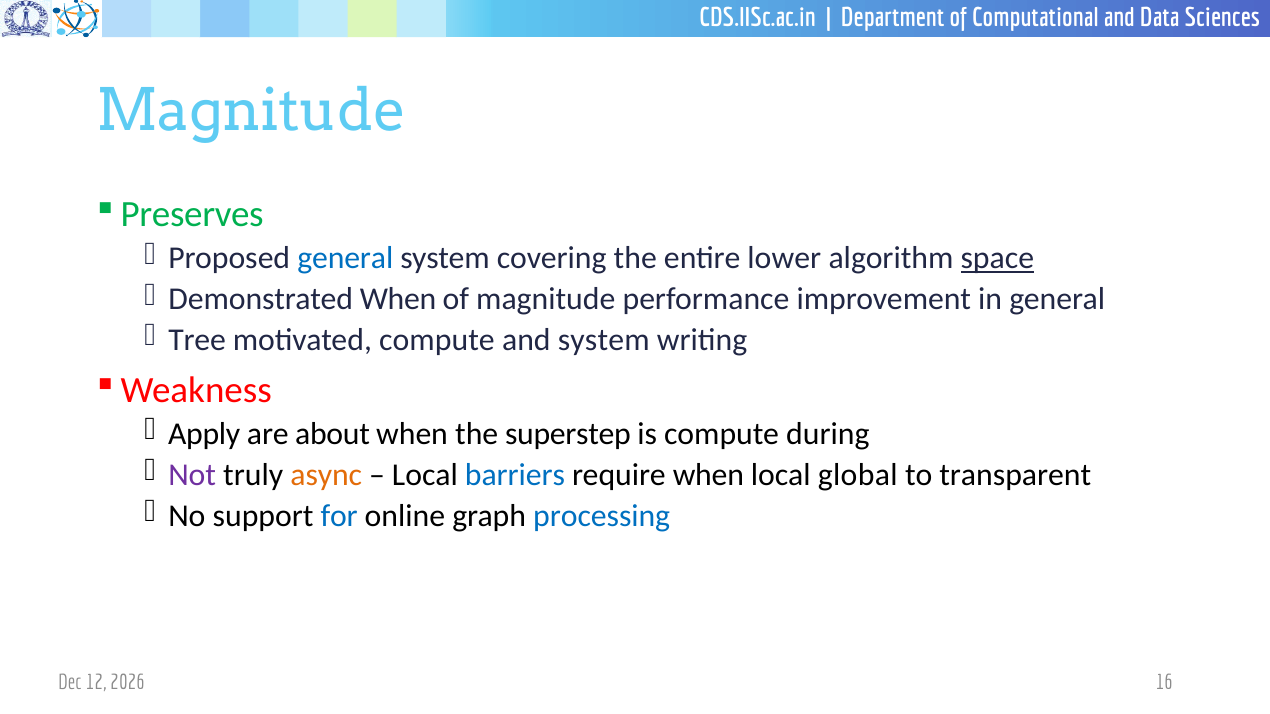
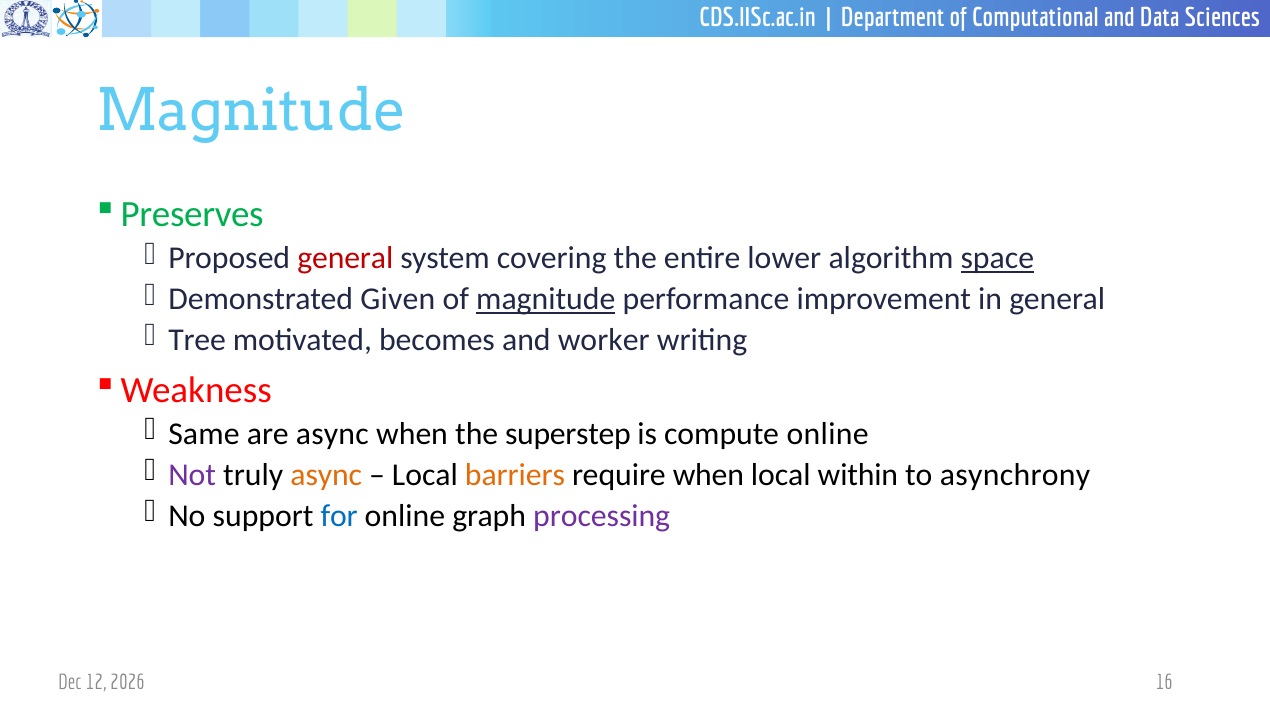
general at (345, 259) colour: blue -> red
Demonstrated When: When -> Given
magnitude at (546, 299) underline: none -> present
motivated compute: compute -> becomes
and system: system -> worker
Apply: Apply -> Same
are about: about -> async
compute during: during -> online
barriers colour: blue -> orange
global: global -> within
transparent: transparent -> asynchrony
processing colour: blue -> purple
